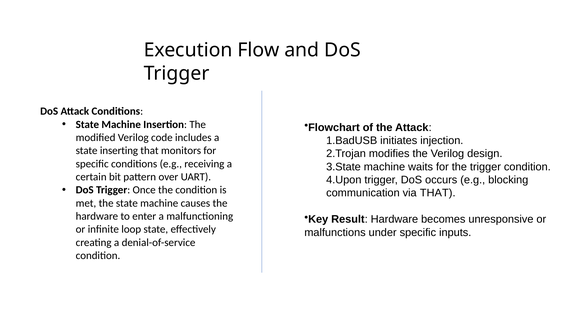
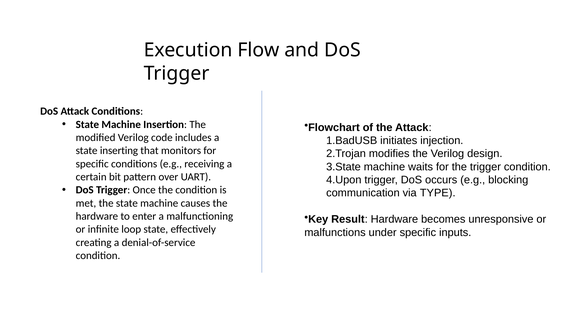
via THAT: THAT -> TYPE
